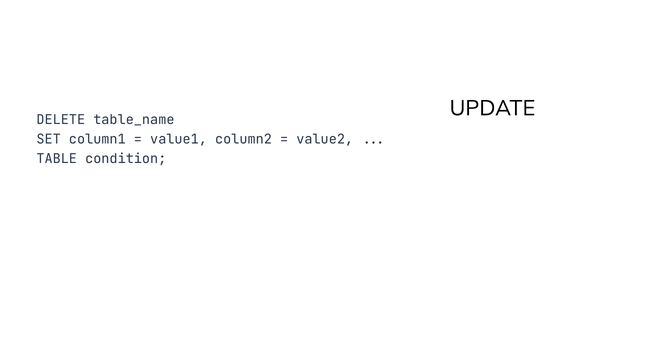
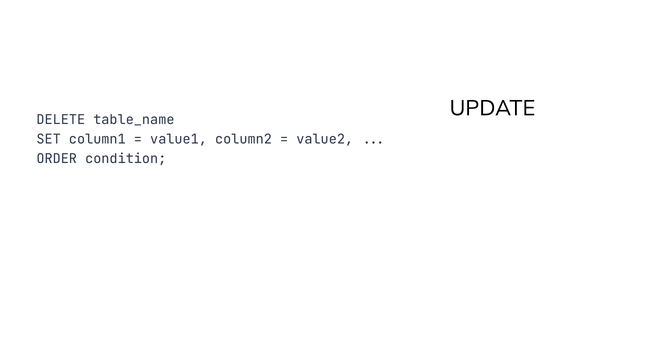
TABLE: TABLE -> ORDER
